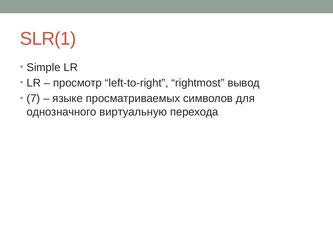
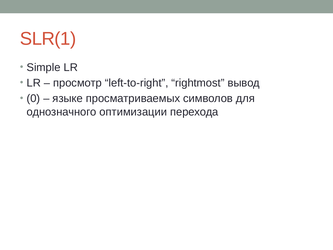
7: 7 -> 0
виртуальную: виртуальную -> оптимизации
